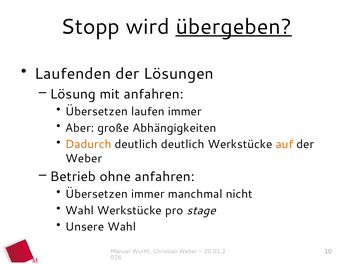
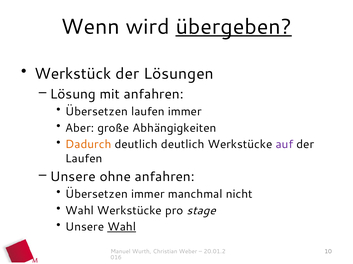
Stopp: Stopp -> Wenn
Laufenden: Laufenden -> Werkstück
auf colour: orange -> purple
Weber at (84, 159): Weber -> Laufen
Betrieb at (73, 177): Betrieb -> Unsere
Wahl at (122, 228) underline: none -> present
